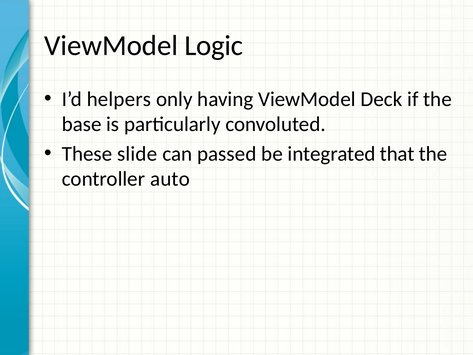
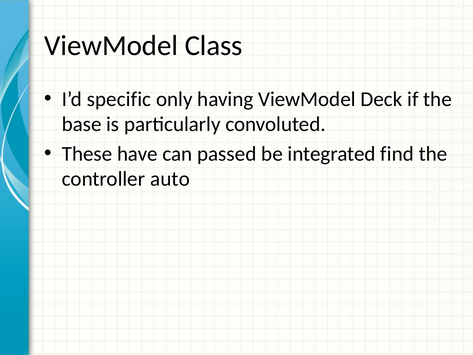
Logic: Logic -> Class
helpers: helpers -> specific
slide: slide -> have
that: that -> find
